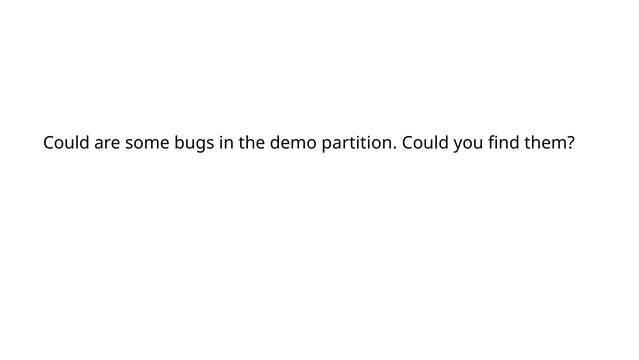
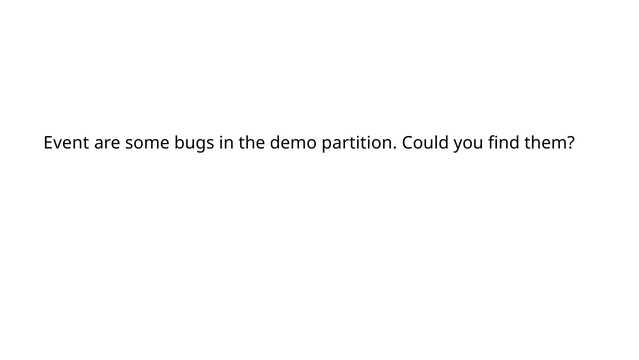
Could at (66, 143): Could -> Event
